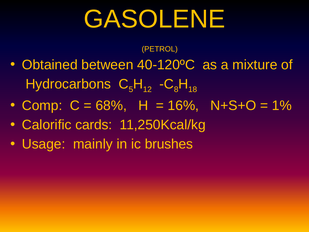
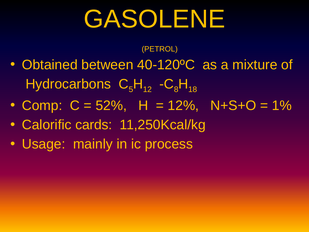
68%: 68% -> 52%
16%: 16% -> 12%
brushes: brushes -> process
